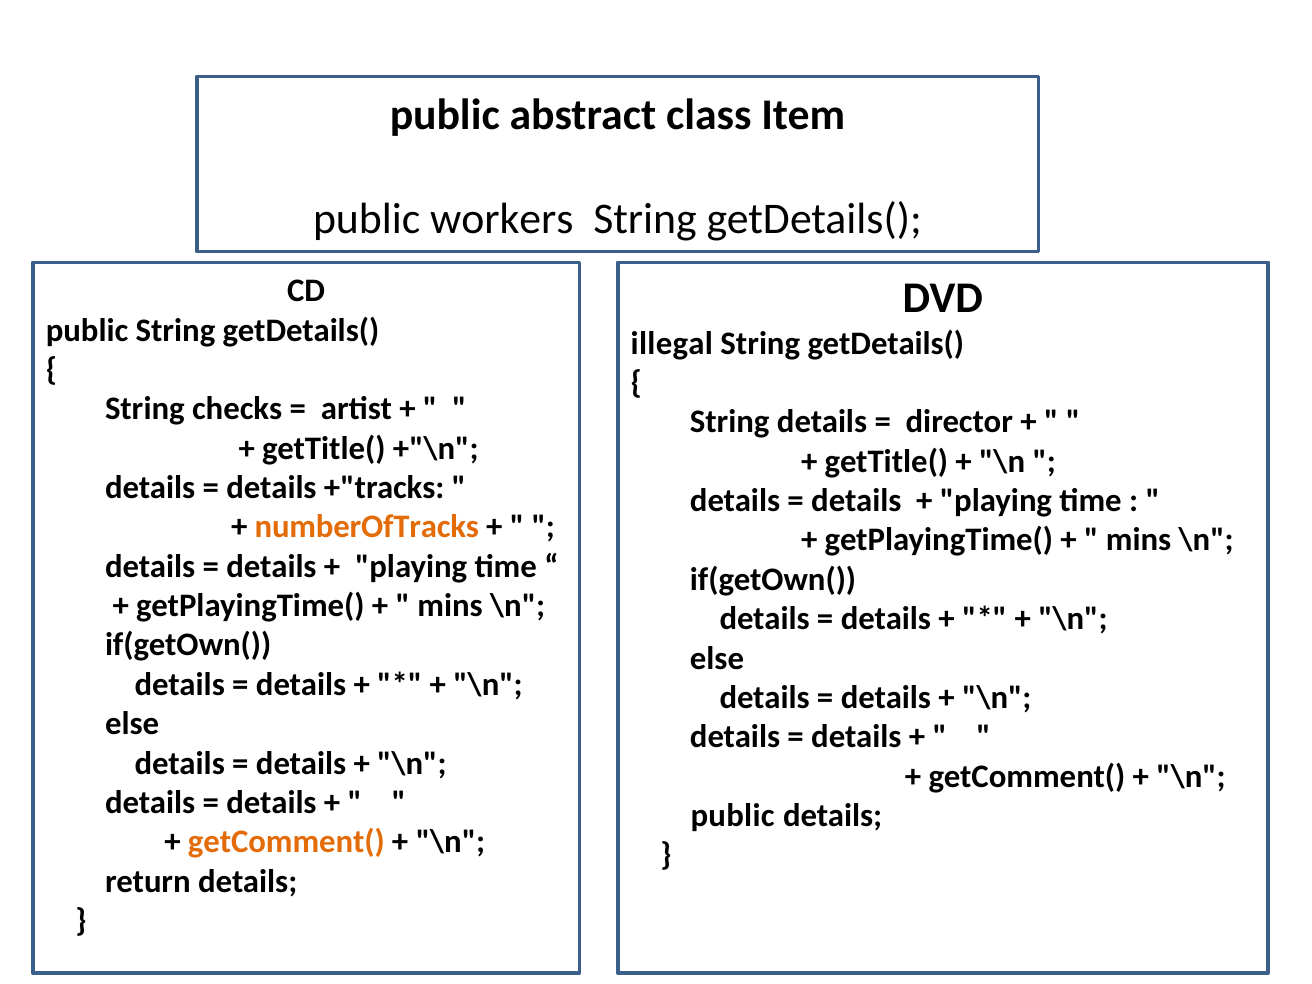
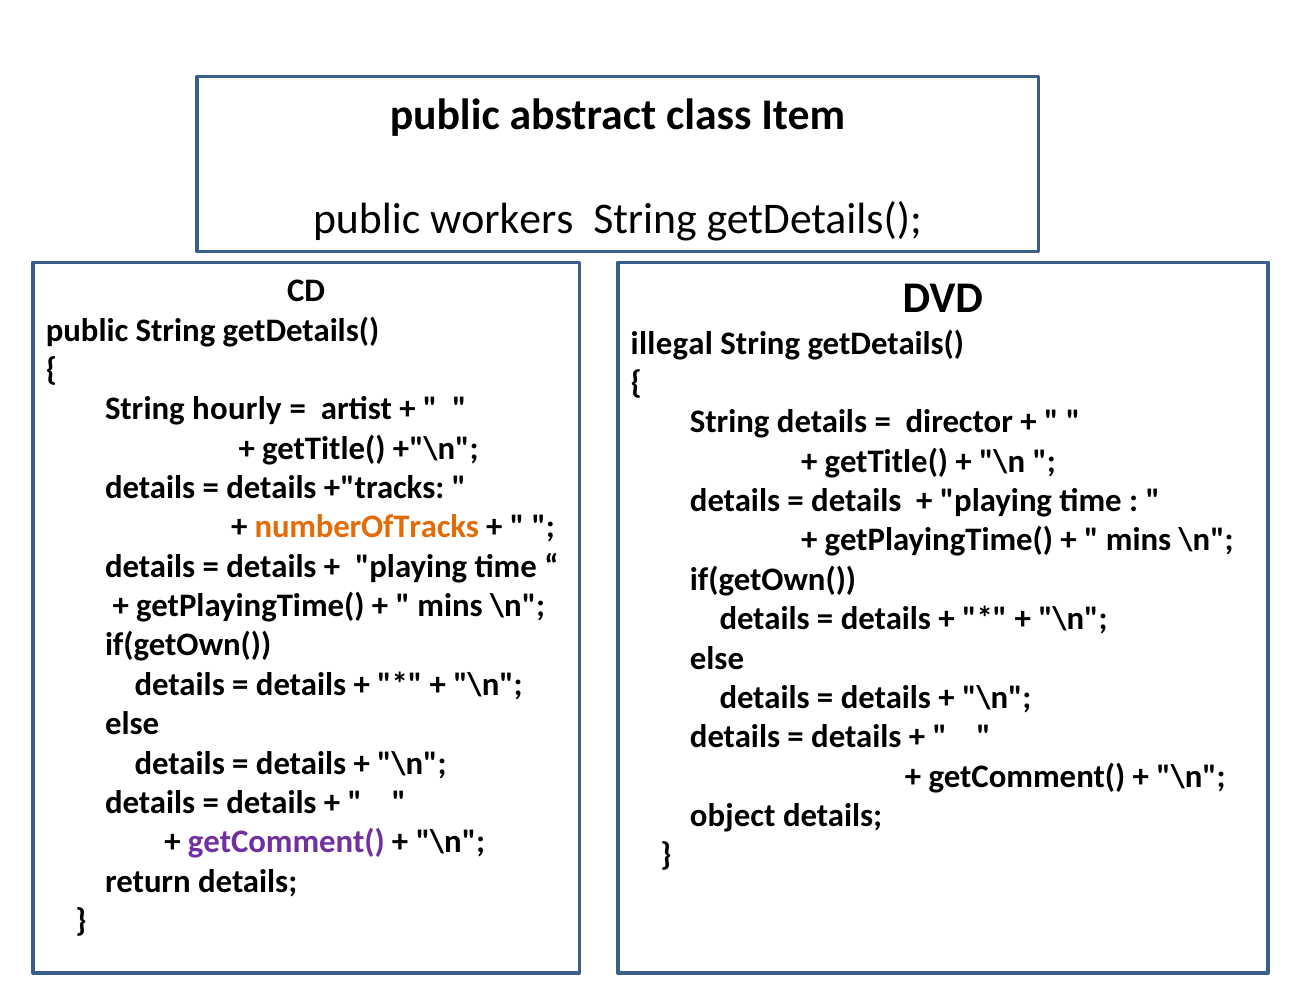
checks: checks -> hourly
public at (733, 816): public -> object
getComment( at (286, 842) colour: orange -> purple
